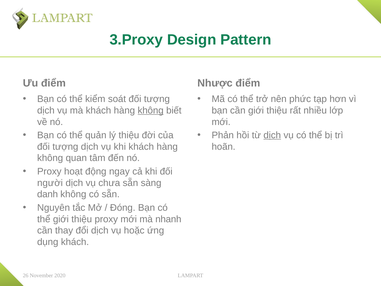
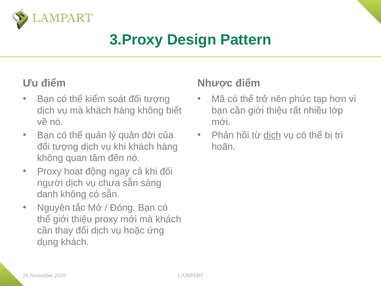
không at (151, 110) underline: present -> none
lý thiệu: thiệu -> quản
mới mà nhanh: nhanh -> khách
